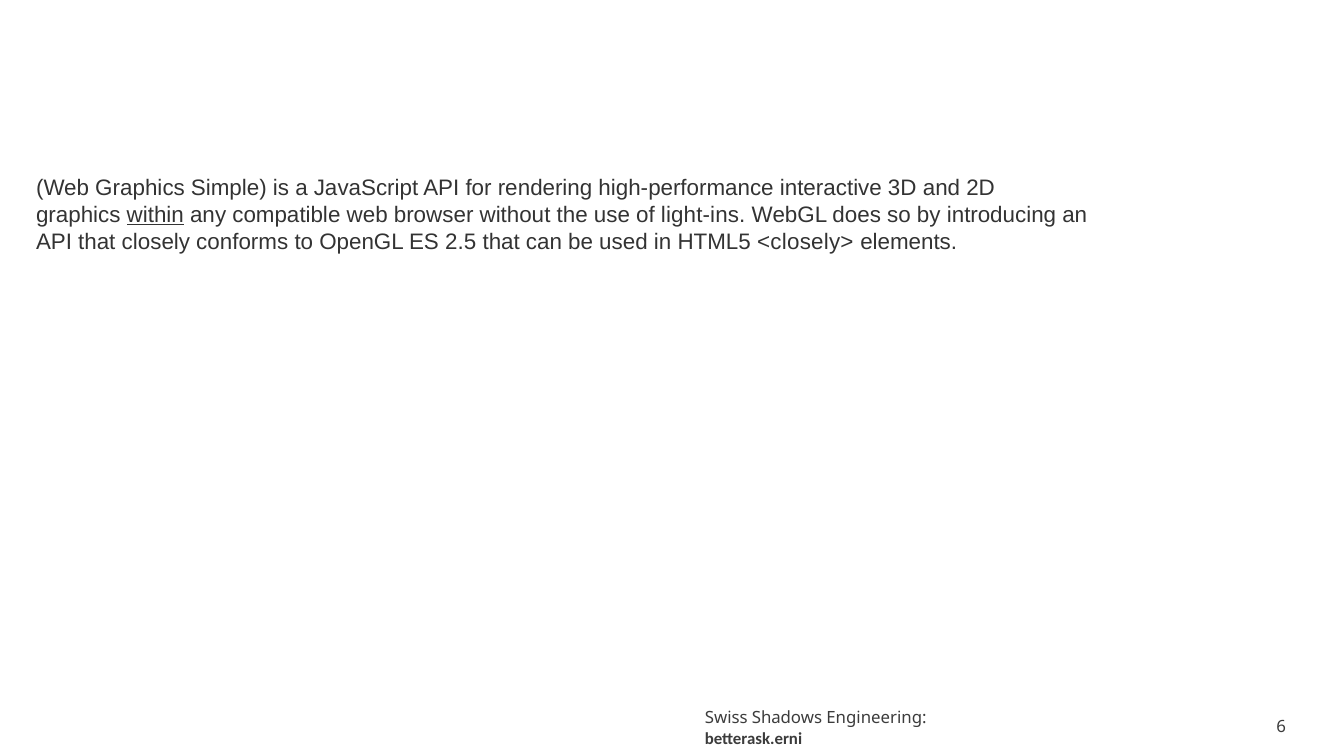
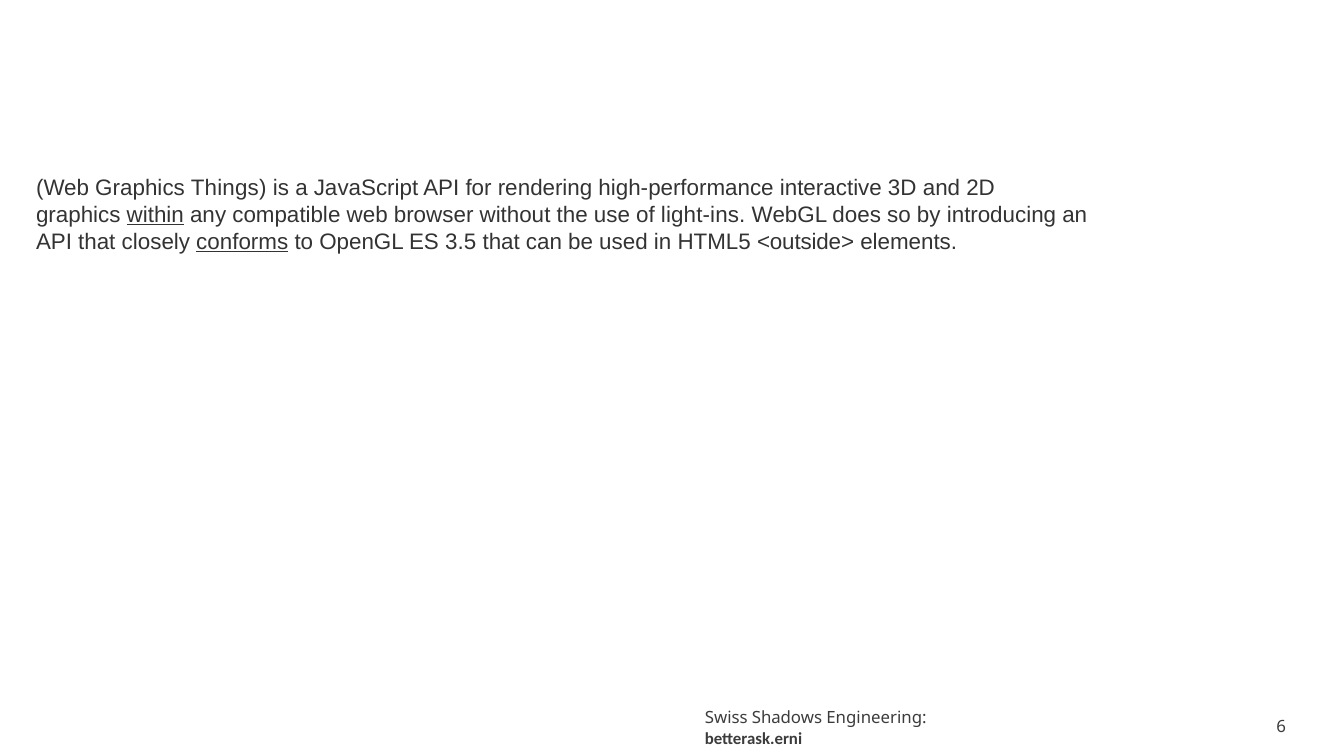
Simple: Simple -> Things
conforms underline: none -> present
2.5: 2.5 -> 3.5
<closely>: <closely> -> <outside>
